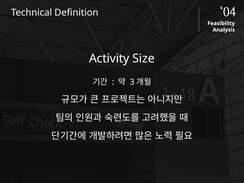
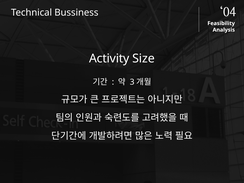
Definition: Definition -> Bussiness
